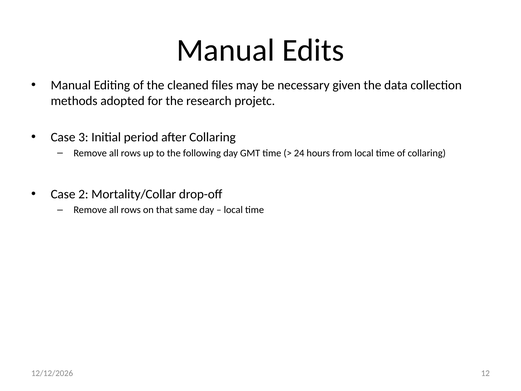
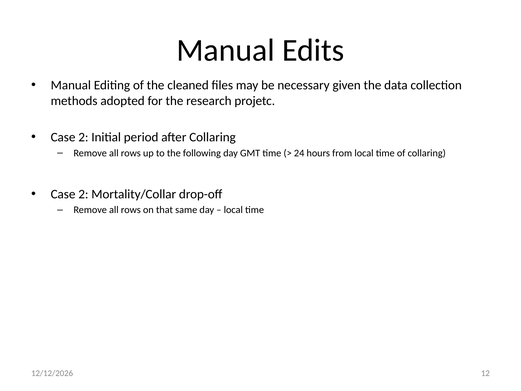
3 at (83, 137): 3 -> 2
